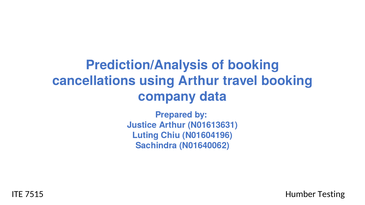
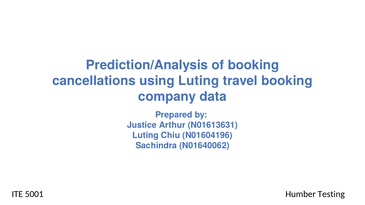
using Arthur: Arthur -> Luting
7515: 7515 -> 5001
